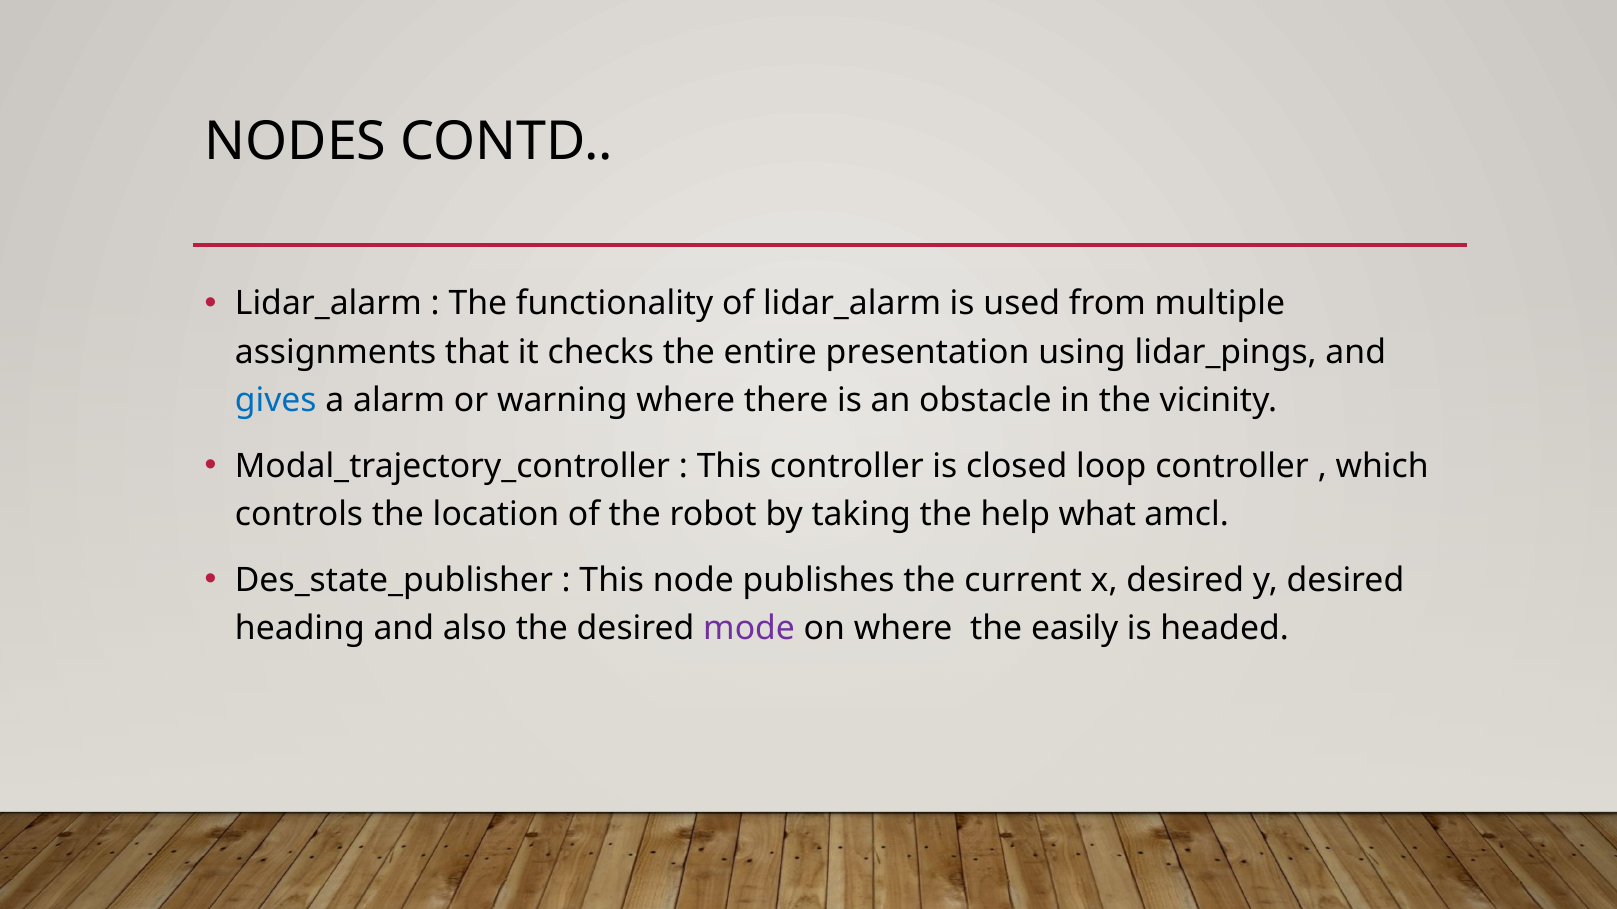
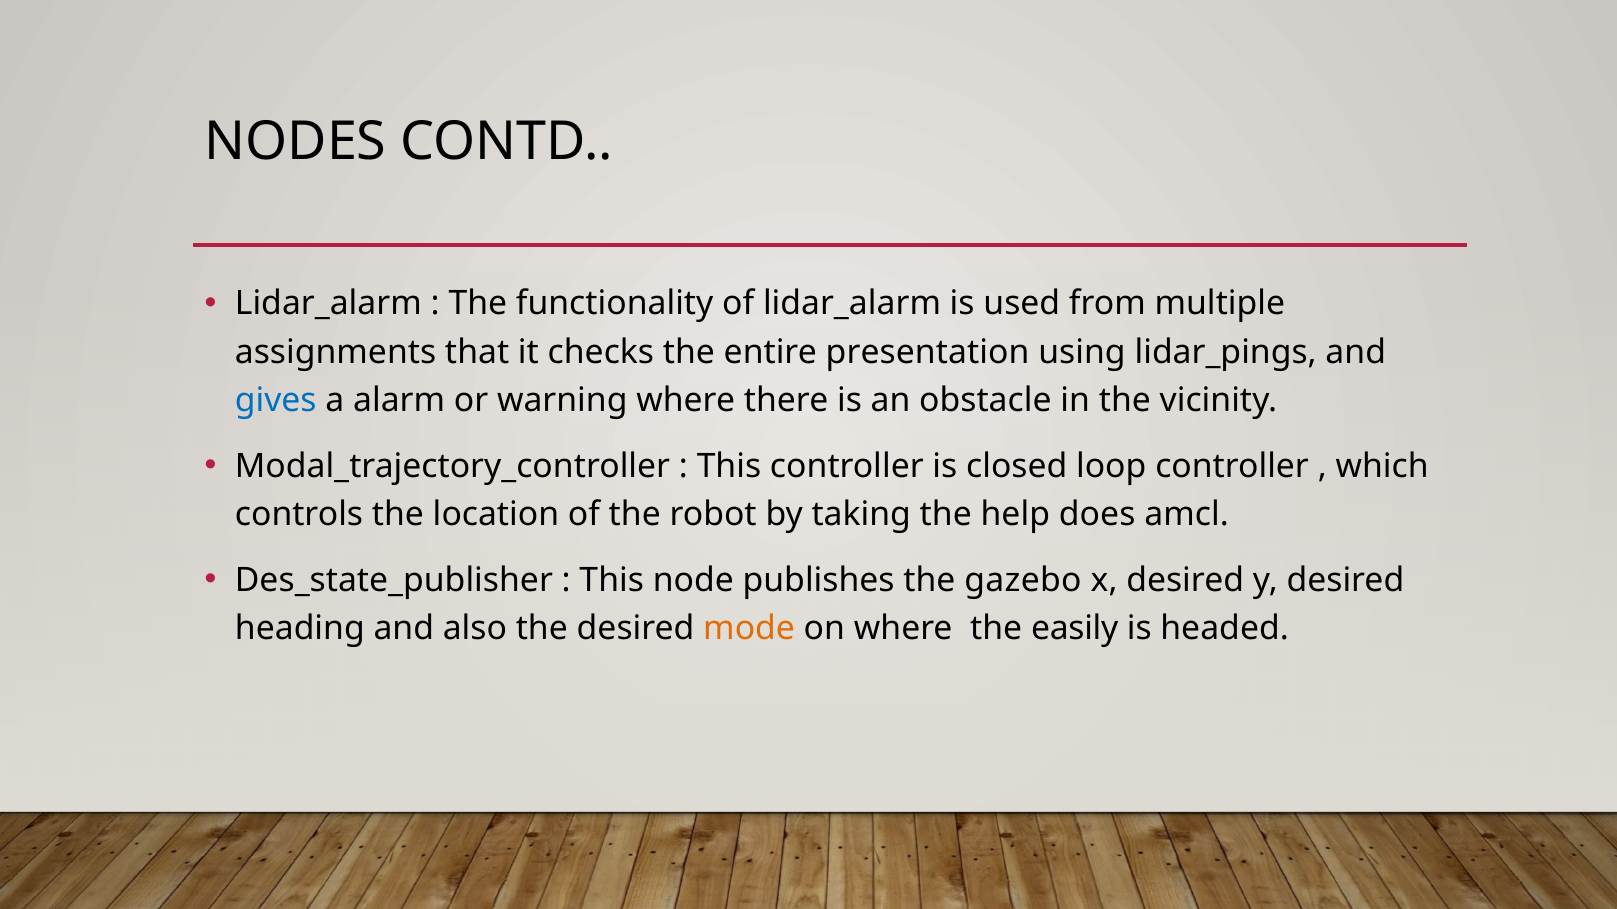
what: what -> does
current: current -> gazebo
mode colour: purple -> orange
